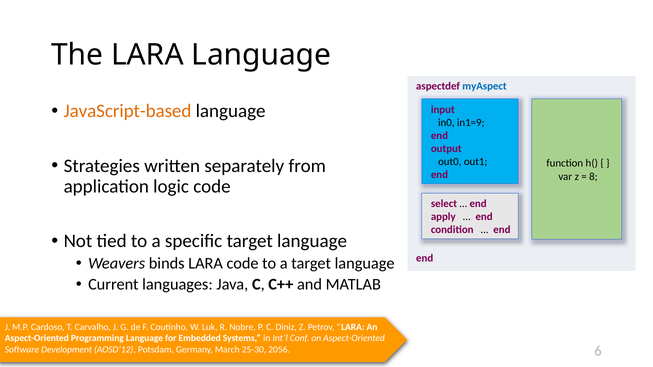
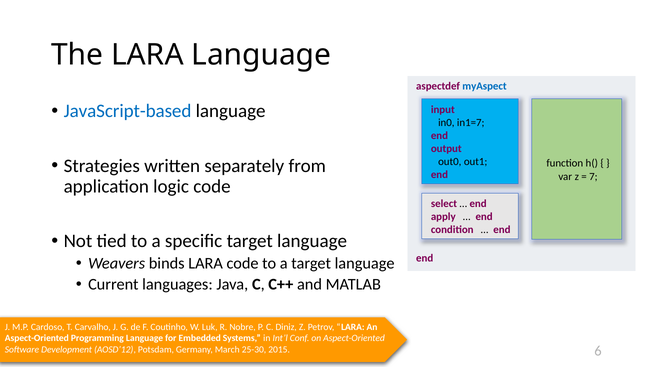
JavaScript-based colour: orange -> blue
in1=9: in1=9 -> in1=7
8: 8 -> 7
2056: 2056 -> 2015
